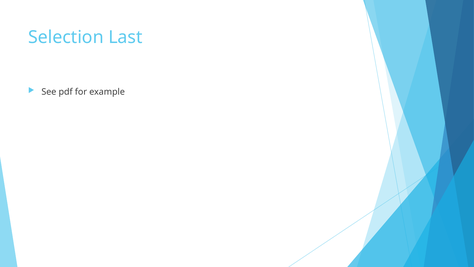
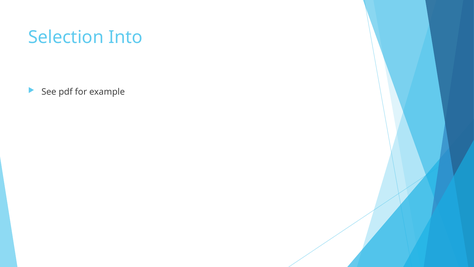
Last: Last -> Into
